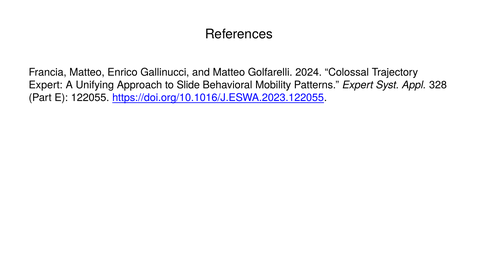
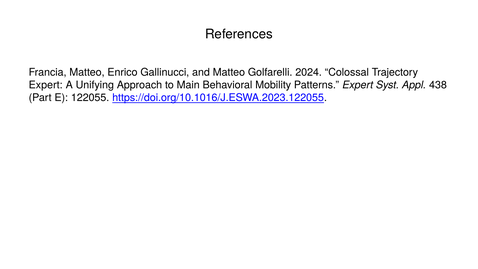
Slide: Slide -> Main
328: 328 -> 438
